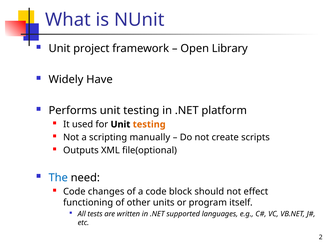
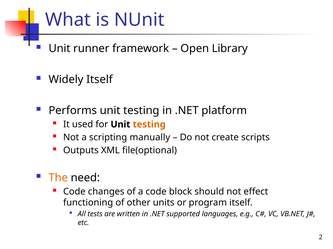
project: project -> runner
Widely Have: Have -> Itself
The colour: blue -> orange
